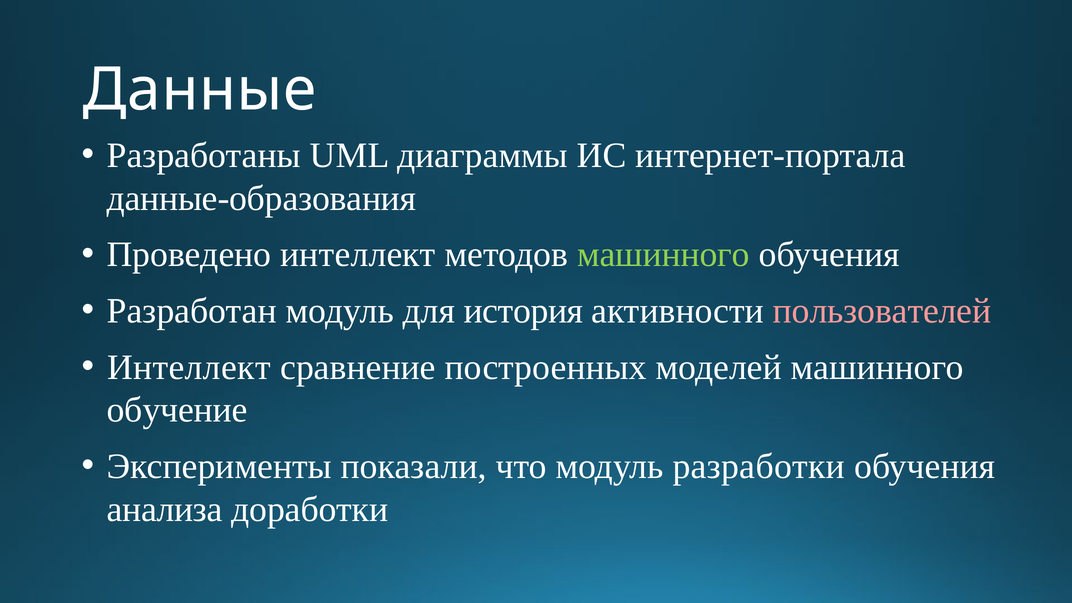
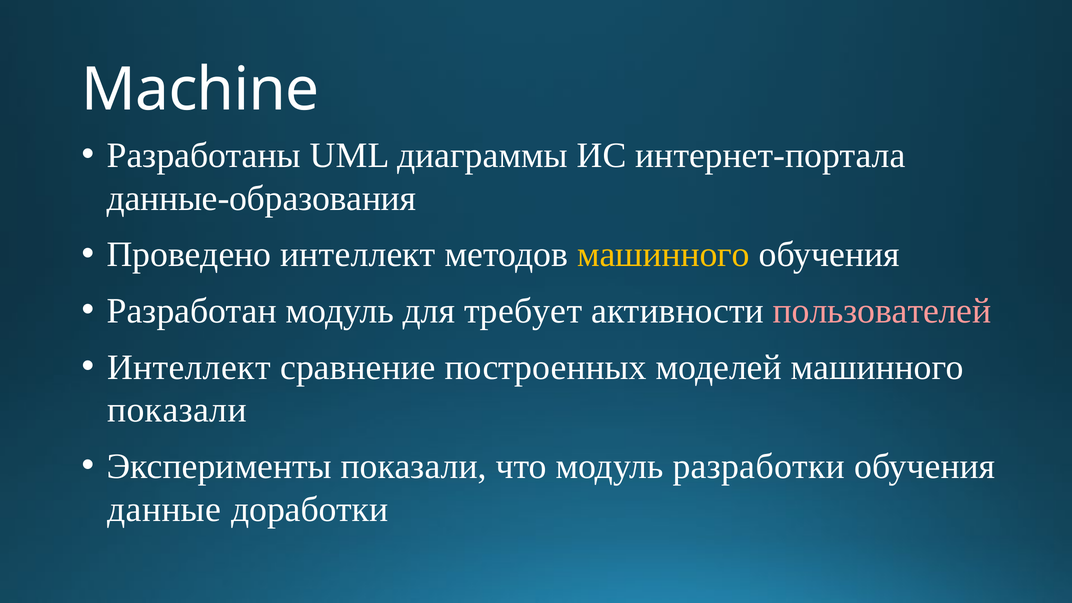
Данные: Данные -> Machine
машинного at (663, 255) colour: light green -> yellow
история: история -> требует
обучение at (177, 410): обучение -> показали
анализа: анализа -> данные
